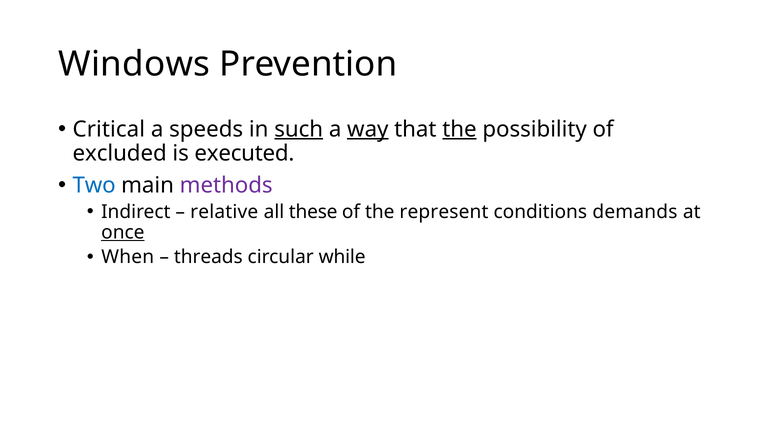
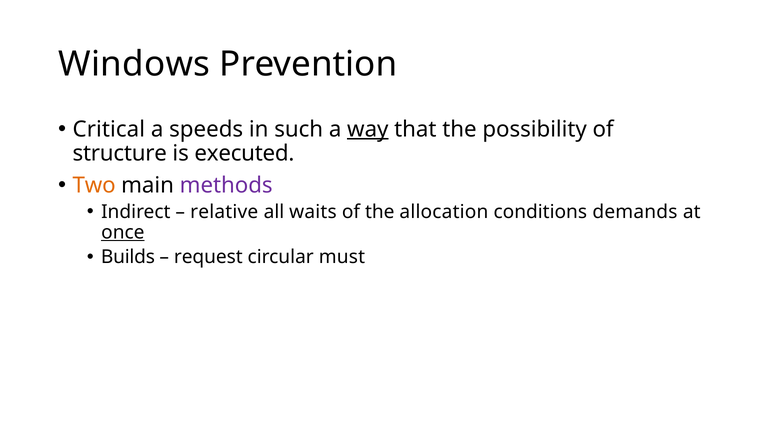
such underline: present -> none
the at (459, 129) underline: present -> none
excluded: excluded -> structure
Two colour: blue -> orange
these: these -> waits
represent: represent -> allocation
When: When -> Builds
threads: threads -> request
while: while -> must
